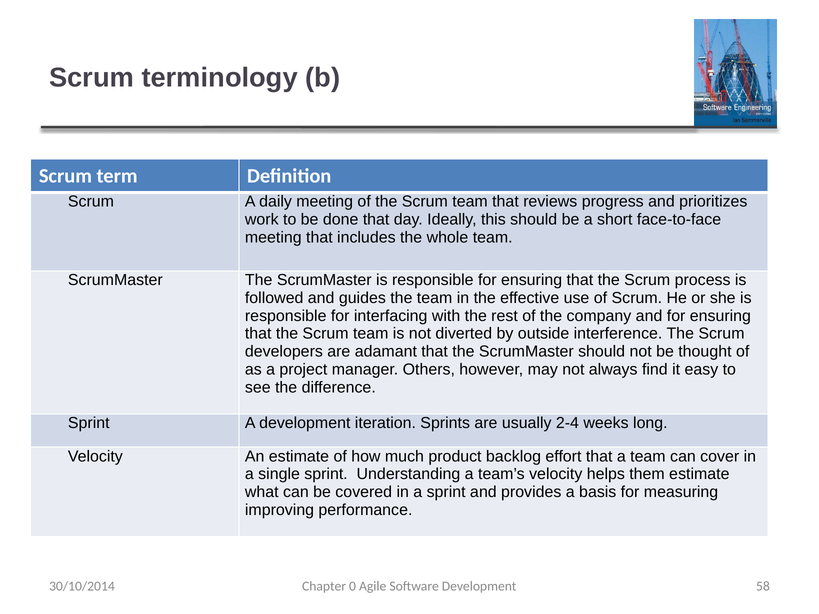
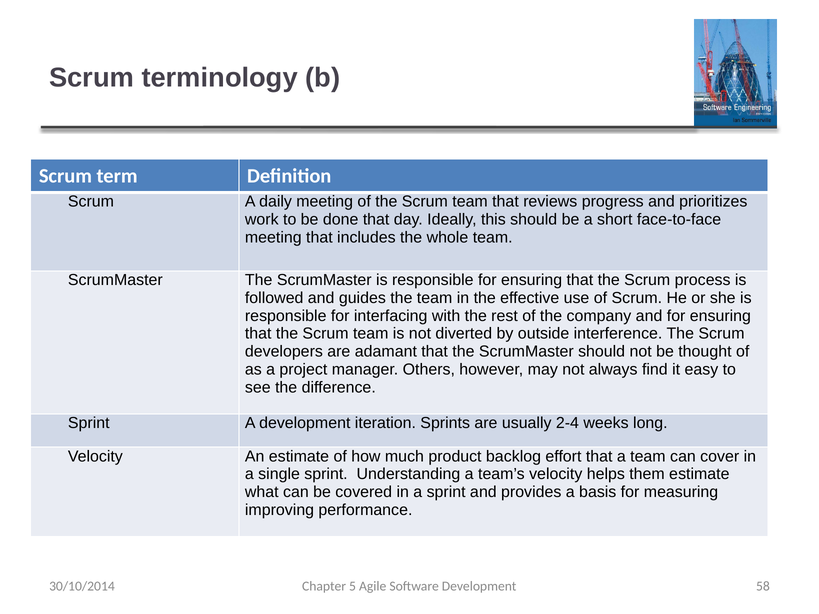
0: 0 -> 5
